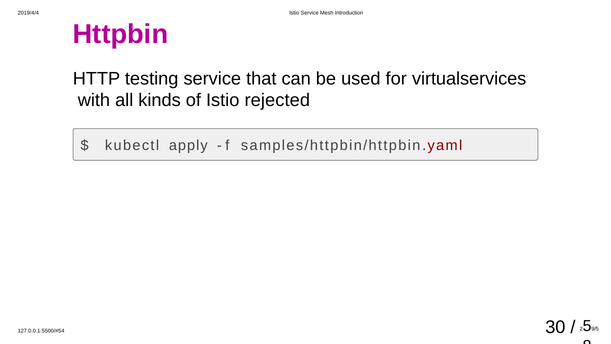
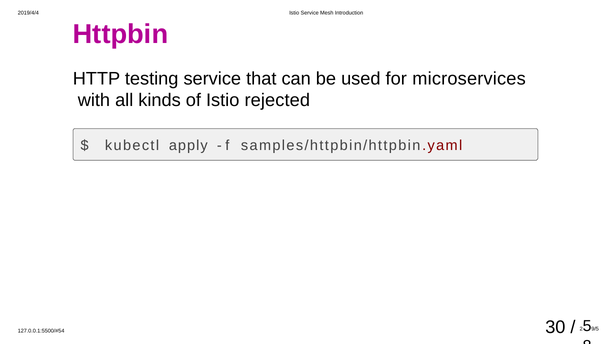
virtualservices: virtualservices -> microservices
